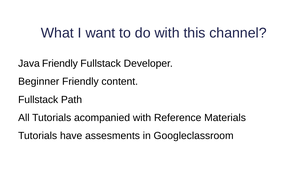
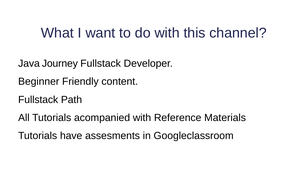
Java Friendly: Friendly -> Journey
